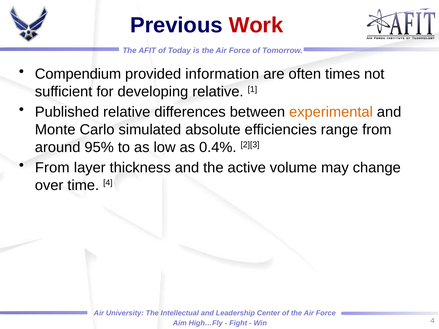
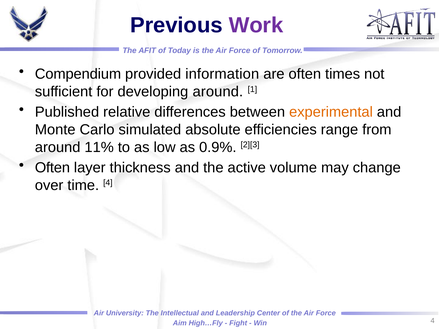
Work colour: red -> purple
developing relative: relative -> around
95%: 95% -> 11%
0.4%: 0.4% -> 0.9%
From at (52, 168): From -> Often
